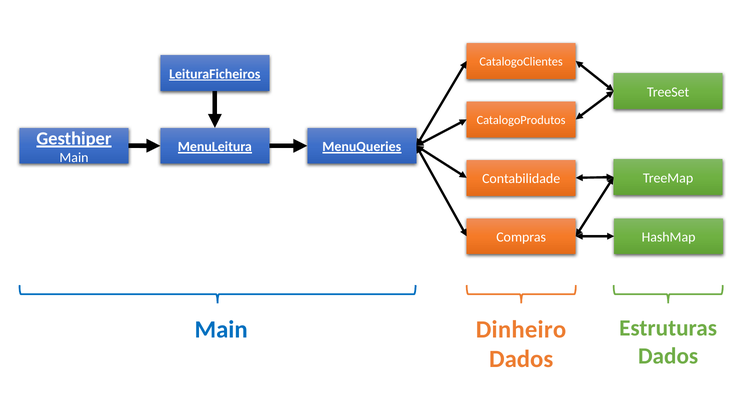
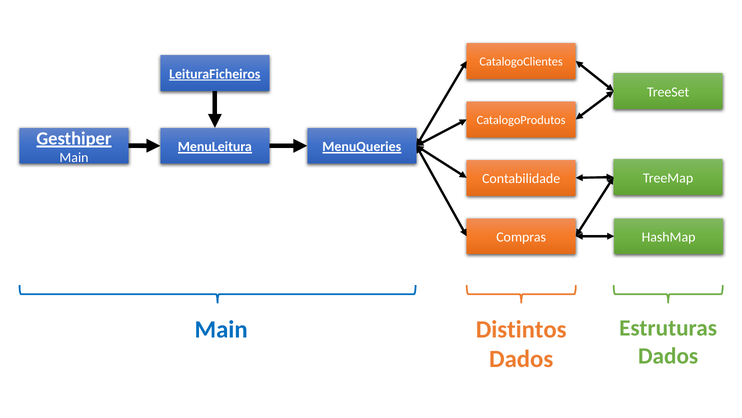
Dinheiro: Dinheiro -> Distintos
